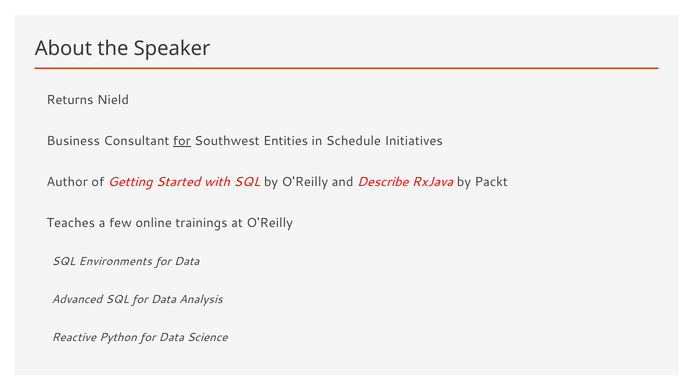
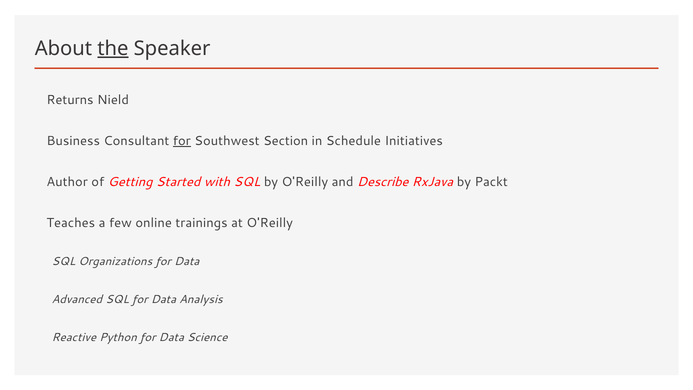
the underline: none -> present
Entities: Entities -> Section
Environments: Environments -> Organizations
